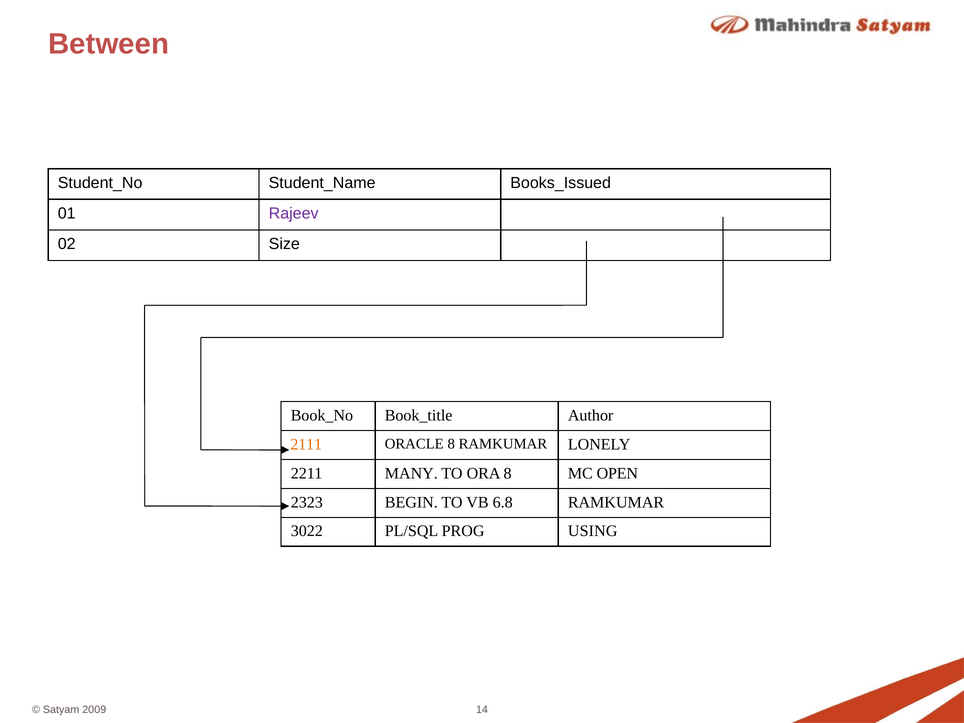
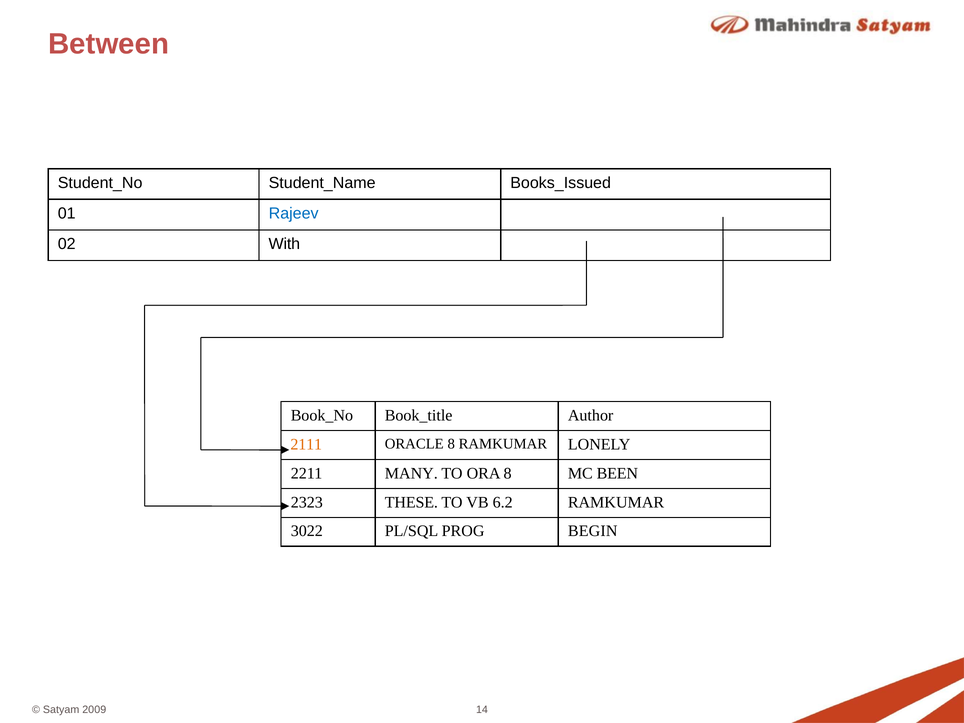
Rajeev colour: purple -> blue
Size: Size -> With
OPEN: OPEN -> BEEN
BEGIN: BEGIN -> THESE
6.8: 6.8 -> 6.2
USING: USING -> BEGIN
